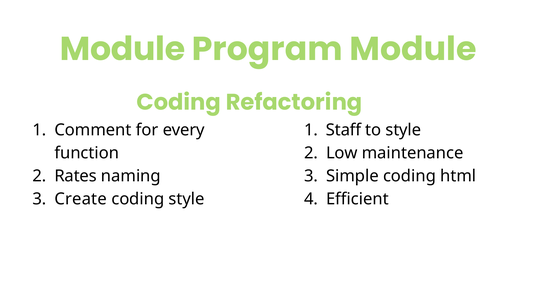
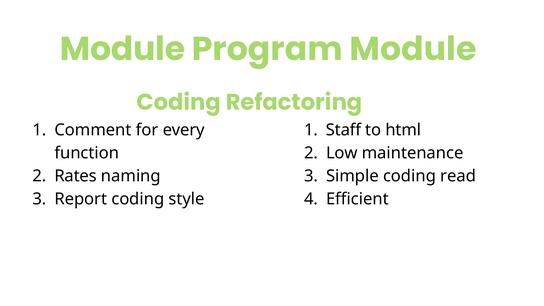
to style: style -> html
html: html -> read
Create: Create -> Report
